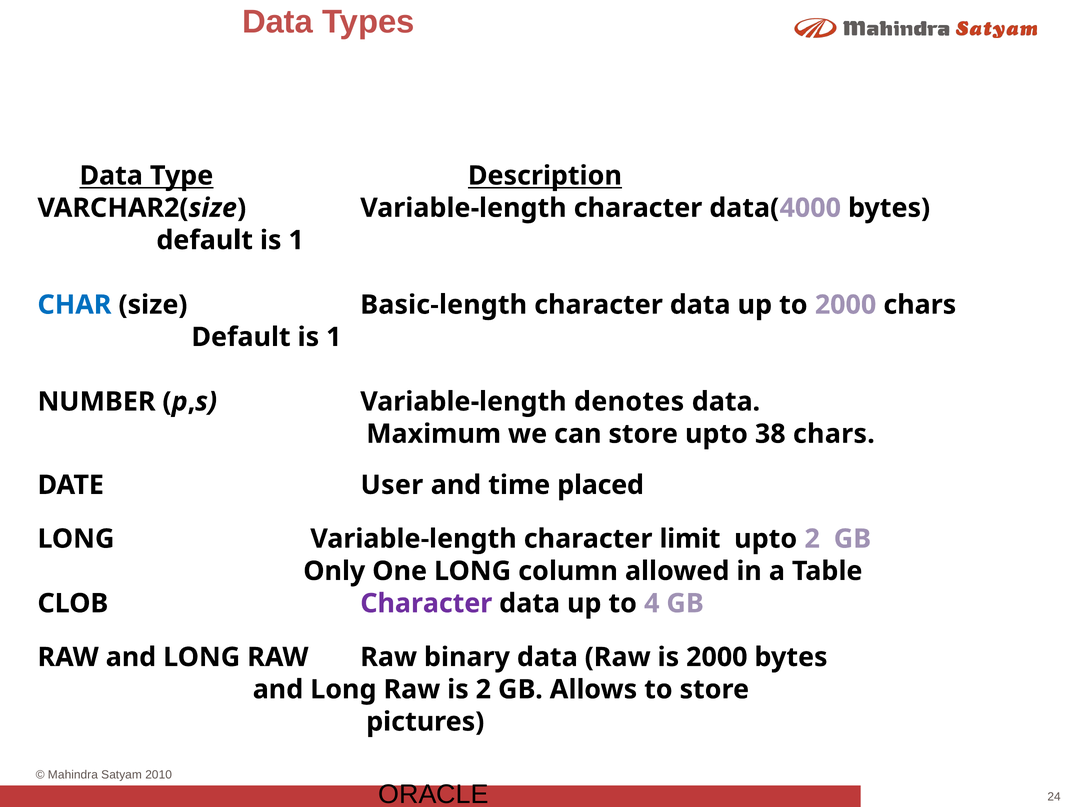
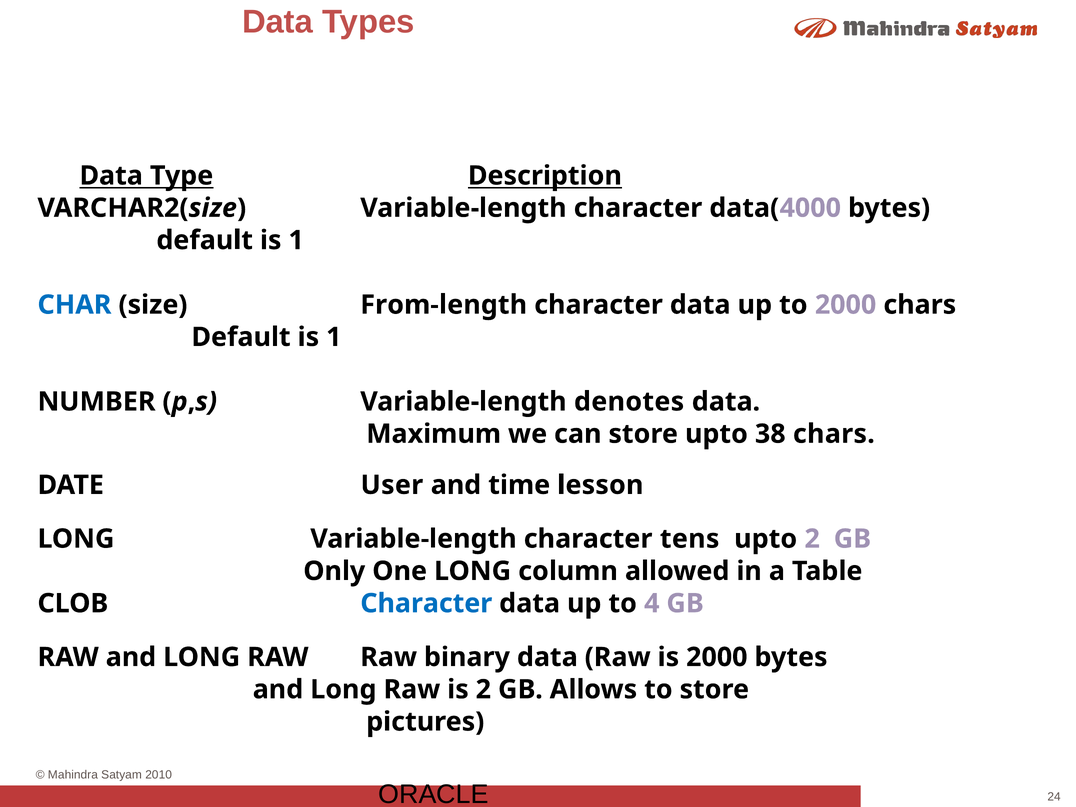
Basic-length: Basic-length -> From-length
placed: placed -> lesson
limit: limit -> tens
Character at (426, 603) colour: purple -> blue
